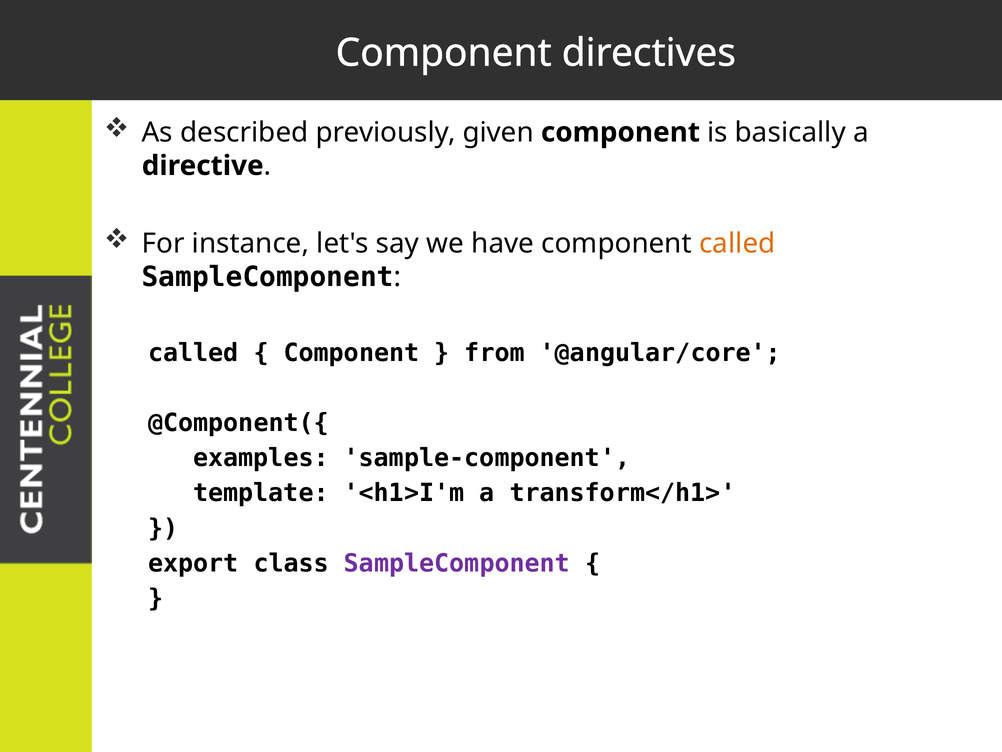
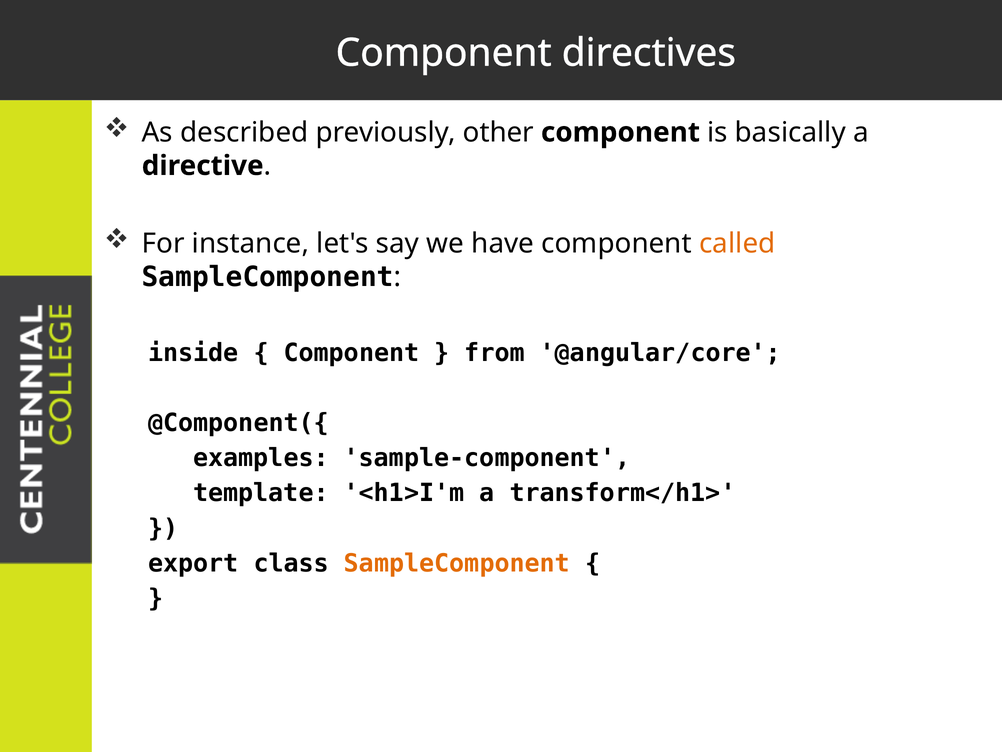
given: given -> other
called at (193, 353): called -> inside
SampleComponent at (457, 563) colour: purple -> orange
